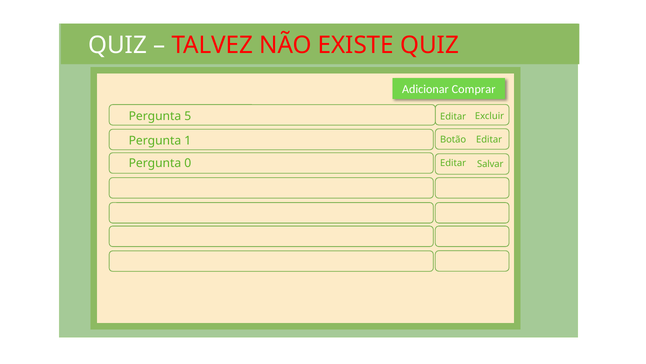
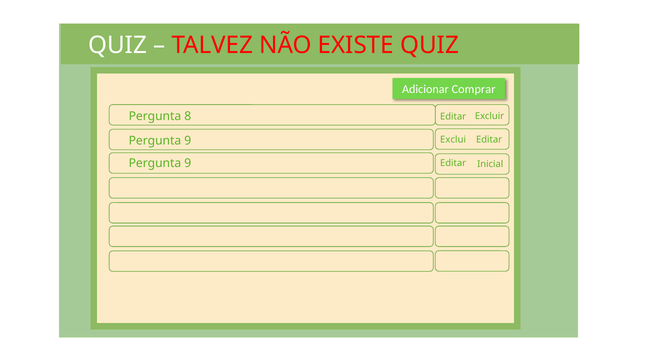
5: 5 -> 8
Botão: Botão -> Exclui
1 at (188, 140): 1 -> 9
0 at (188, 163): 0 -> 9
Salvar: Salvar -> Inicial
